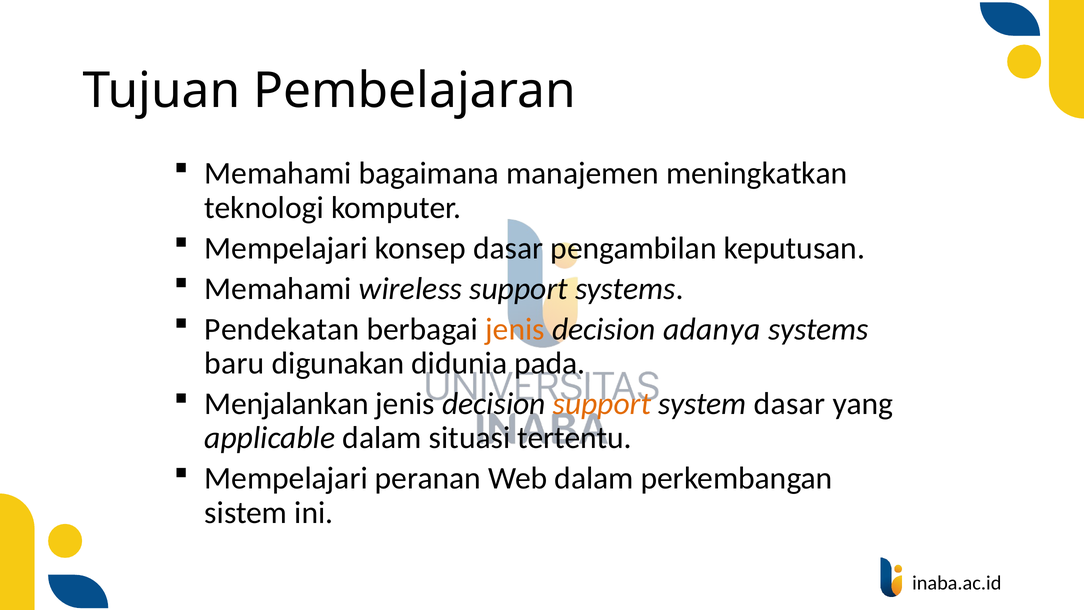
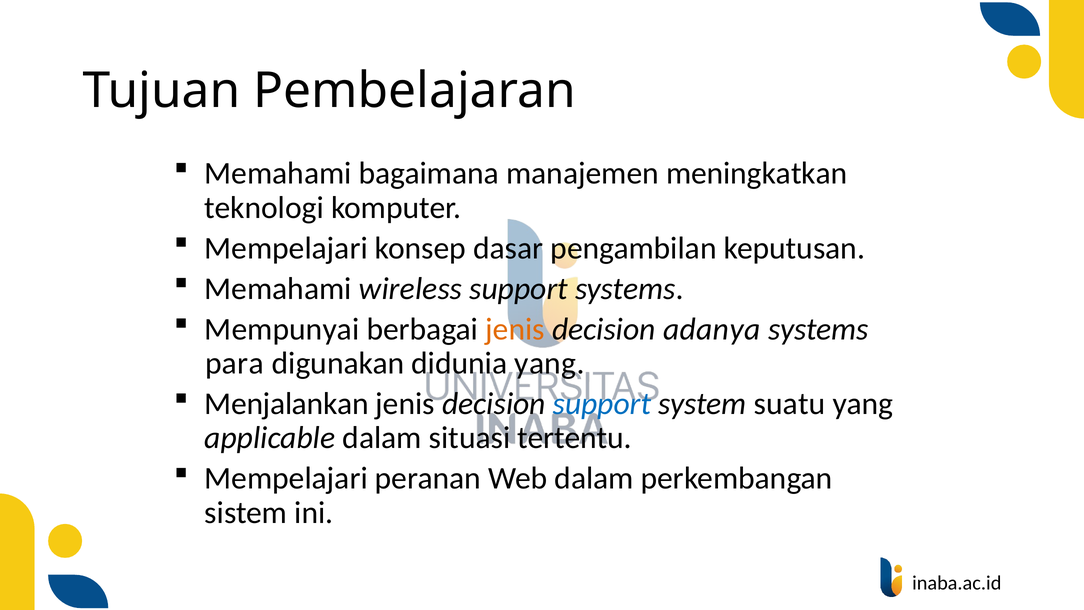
Pendekatan: Pendekatan -> Mempunyai
baru: baru -> para
didunia pada: pada -> yang
support at (602, 404) colour: orange -> blue
system dasar: dasar -> suatu
